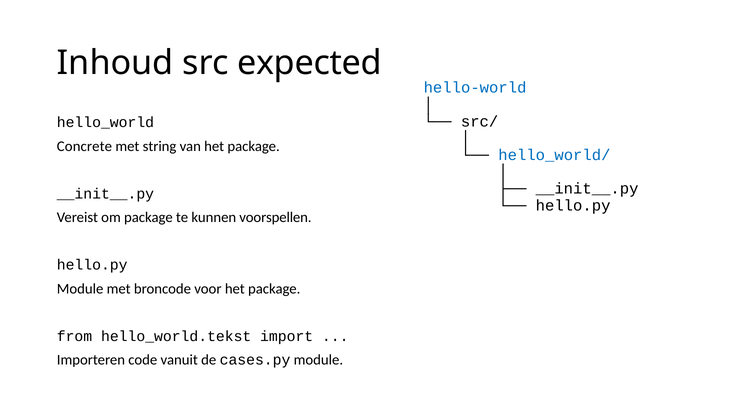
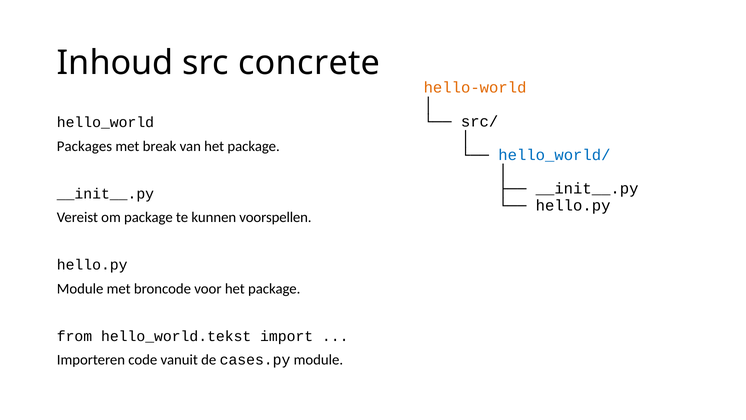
expected: expected -> concrete
hello-world colour: blue -> orange
Concrete: Concrete -> Packages
string: string -> break
